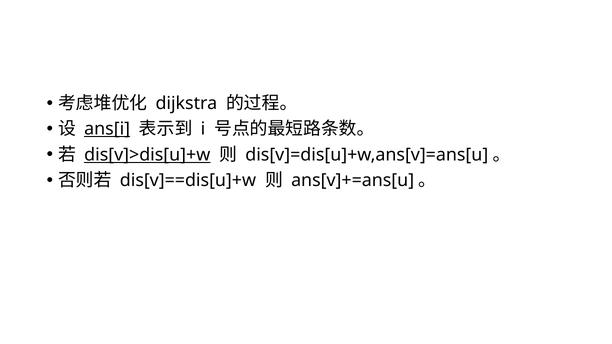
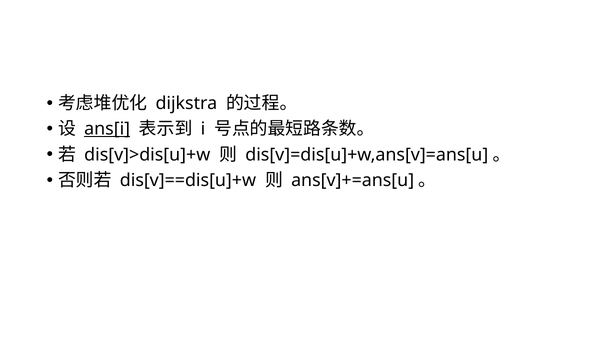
dis[v]>dis[u]+w underline: present -> none
